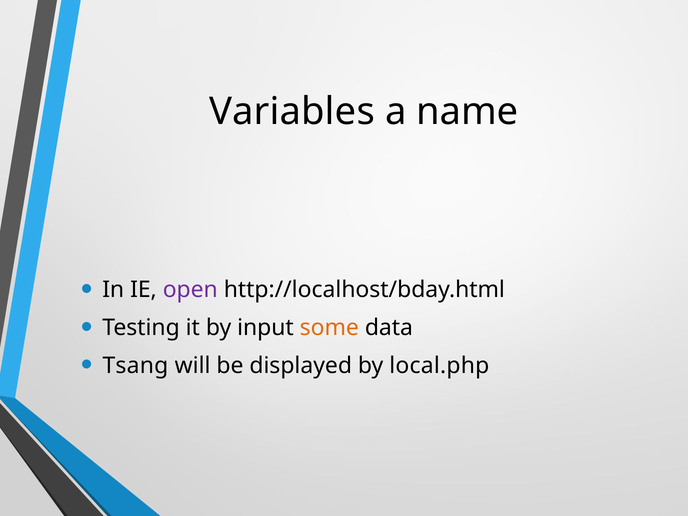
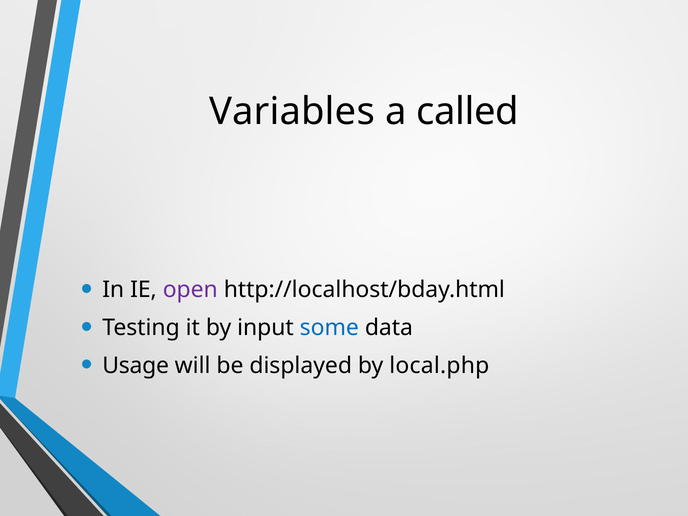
name: name -> called
some colour: orange -> blue
Tsang: Tsang -> Usage
